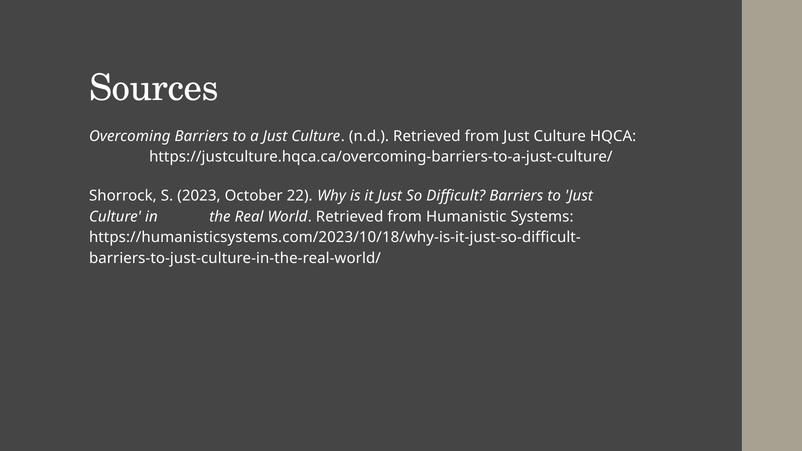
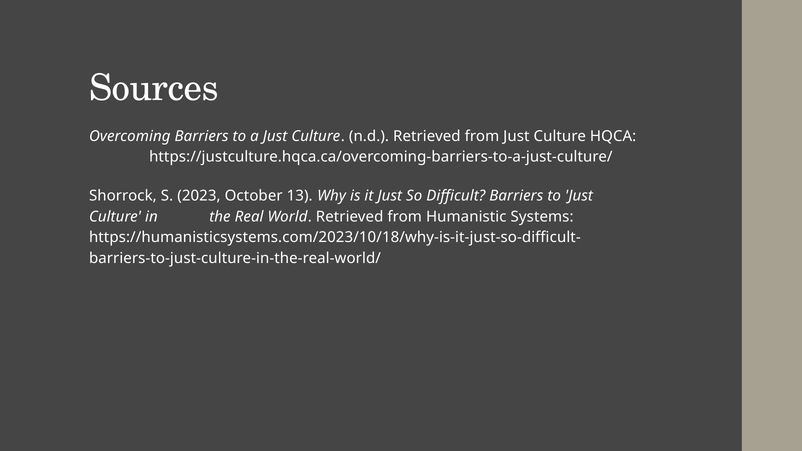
22: 22 -> 13
